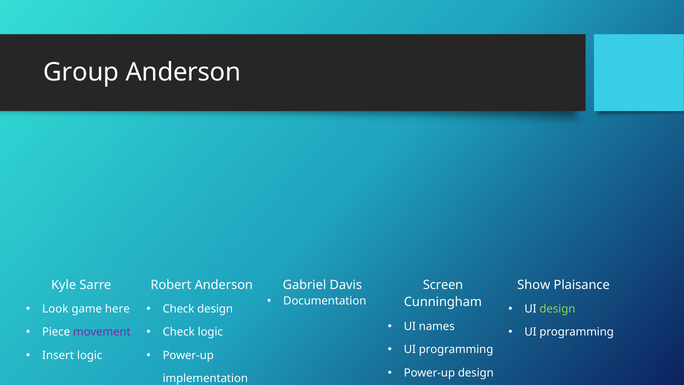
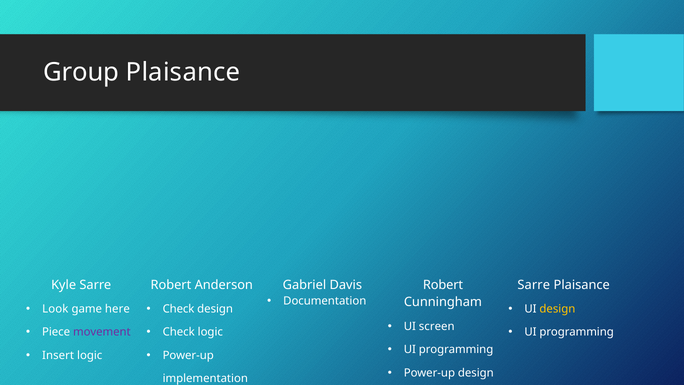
Group Anderson: Anderson -> Plaisance
Screen at (443, 285): Screen -> Robert
Show at (534, 285): Show -> Sarre
design at (557, 309) colour: light green -> yellow
names: names -> screen
